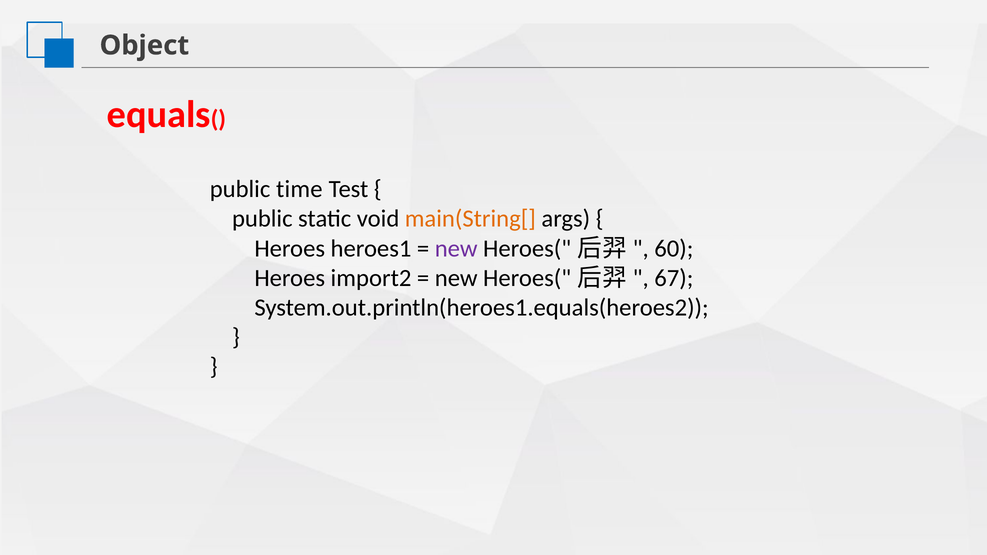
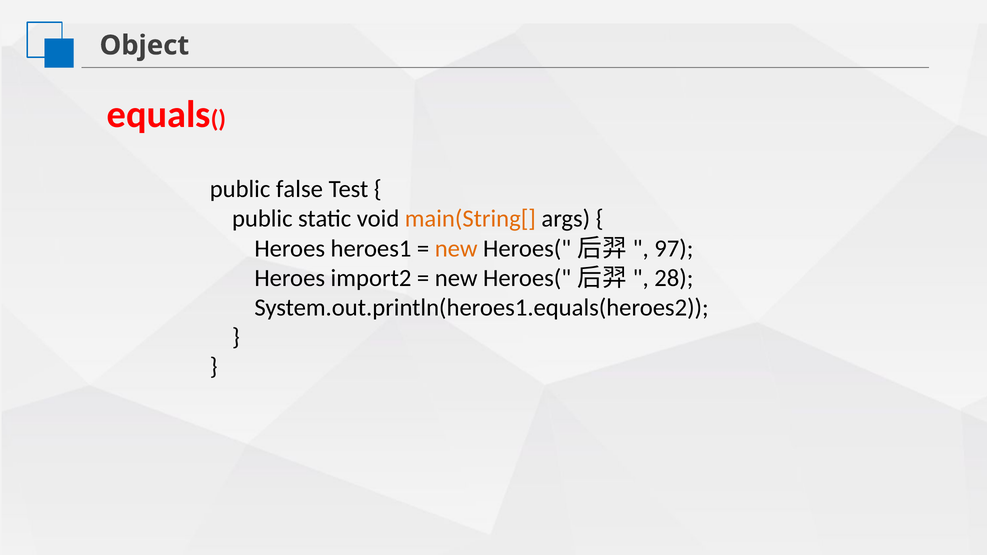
time: time -> false
new at (456, 249) colour: purple -> orange
60: 60 -> 97
67: 67 -> 28
